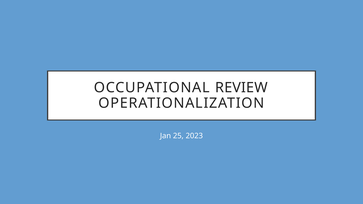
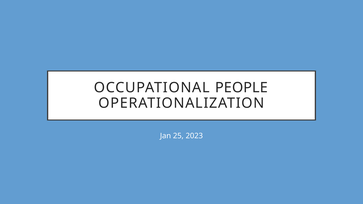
REVIEW: REVIEW -> PEOPLE
